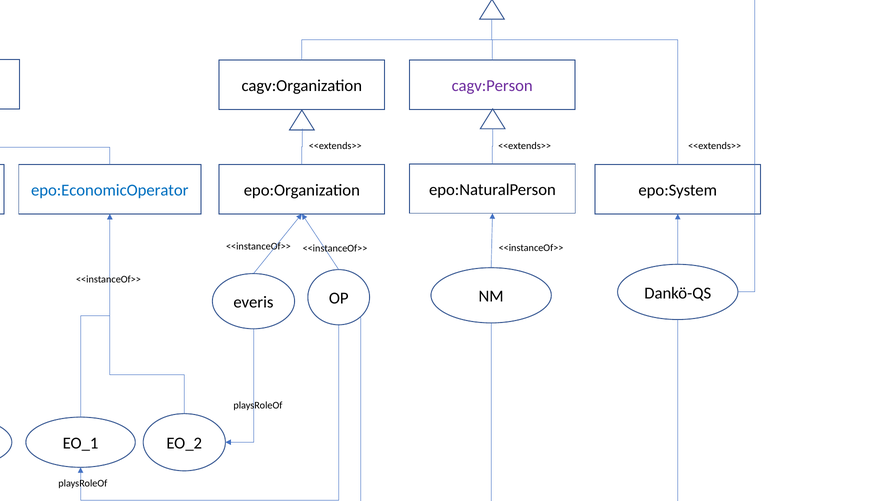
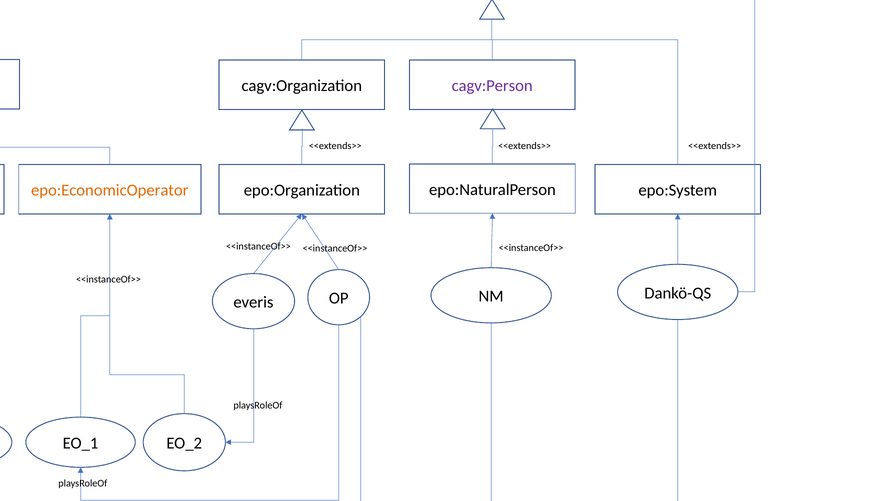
epo:EconomicOperator colour: blue -> orange
